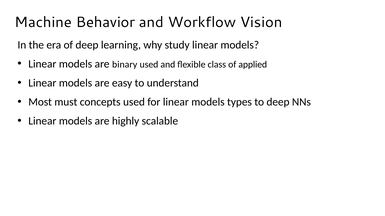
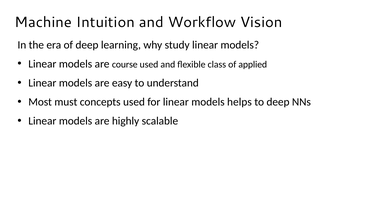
Behavior: Behavior -> Intuition
binary: binary -> course
types: types -> helps
